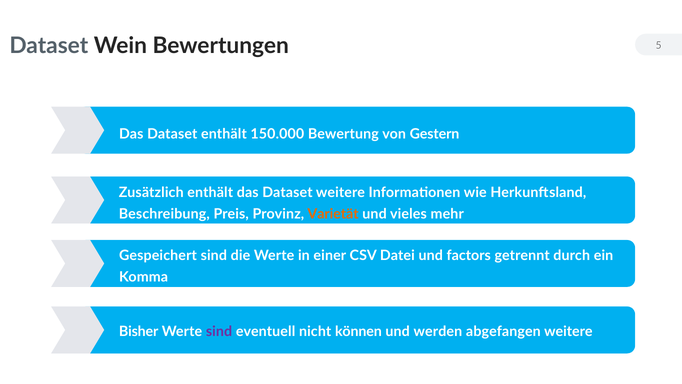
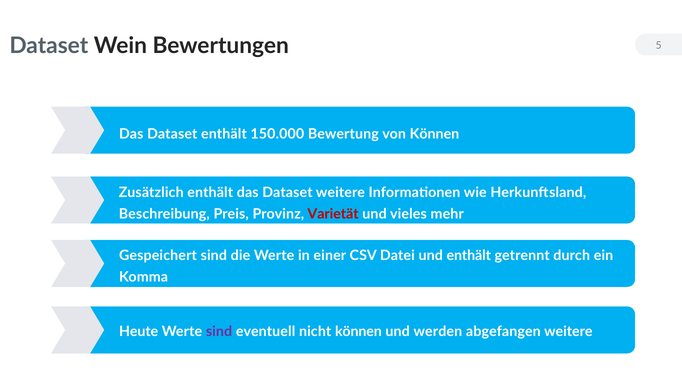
von Gestern: Gestern -> Können
Varietät colour: orange -> red
und factors: factors -> enthält
Bisher: Bisher -> Heute
